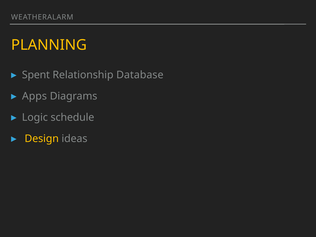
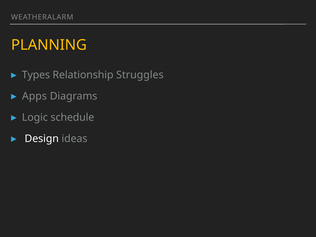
Spent: Spent -> Types
Database: Database -> Struggles
Design colour: yellow -> white
